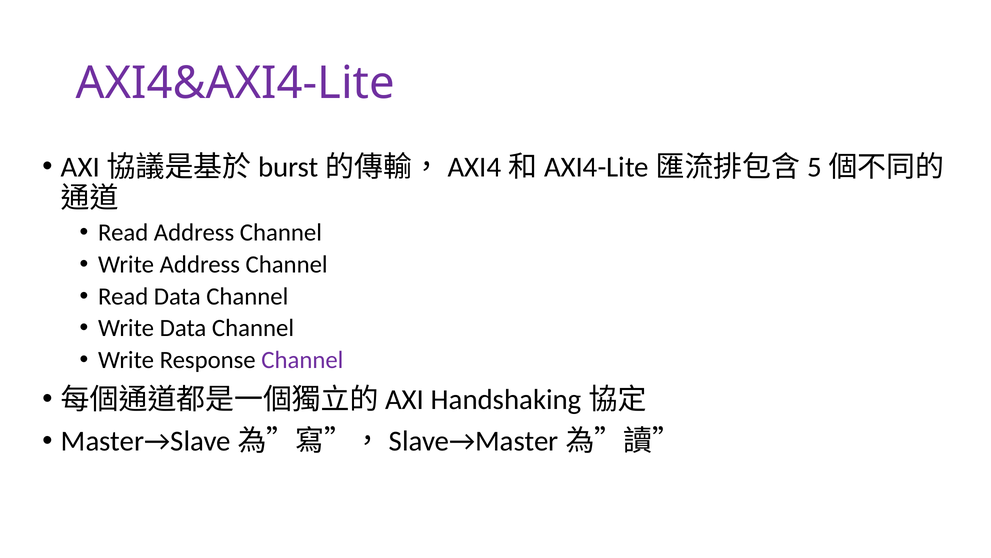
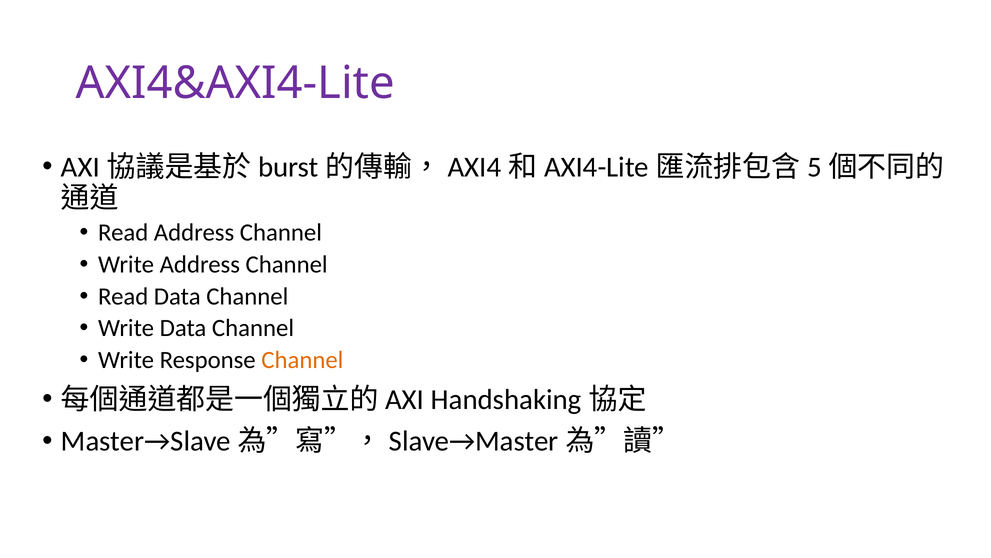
Channel at (302, 360) colour: purple -> orange
